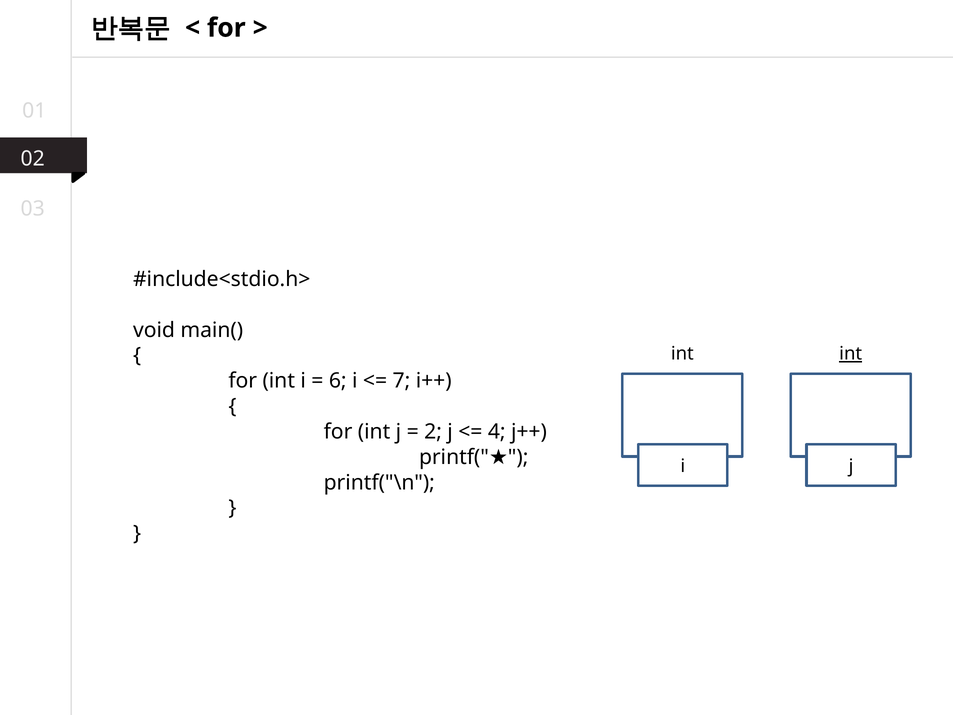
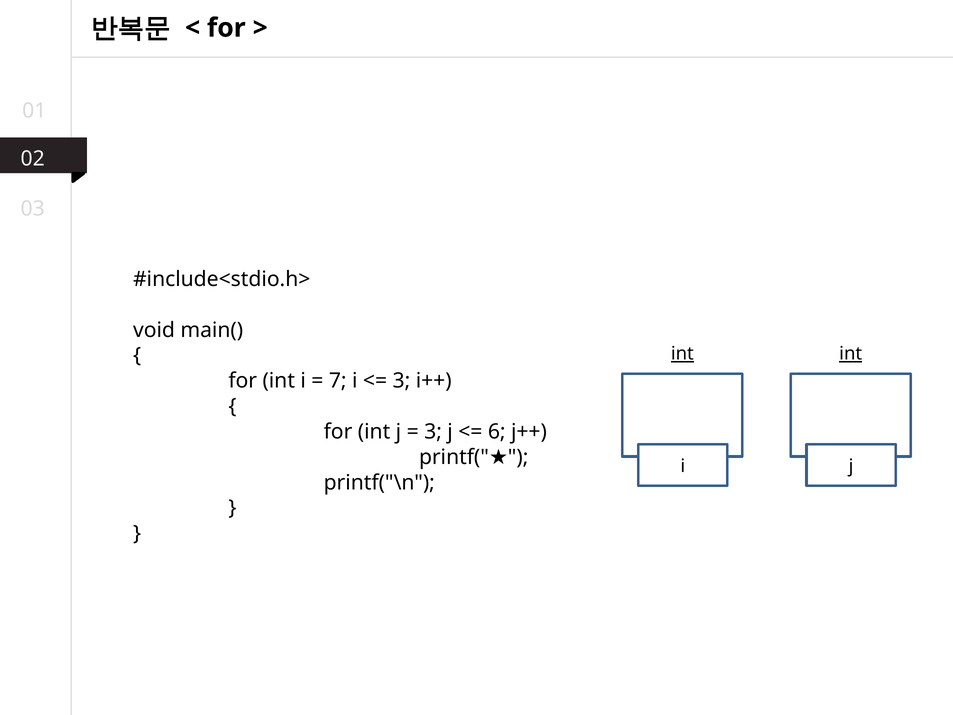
int at (682, 354) underline: none -> present
6: 6 -> 7
7 at (401, 381): 7 -> 3
2 at (433, 432): 2 -> 3
4: 4 -> 6
